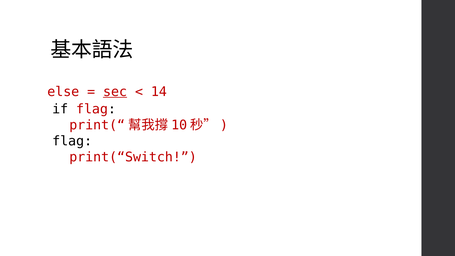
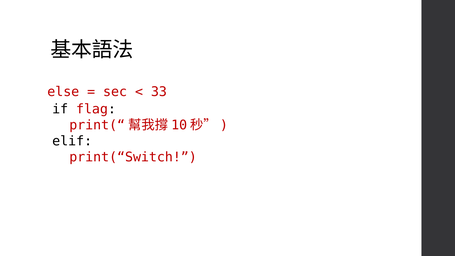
sec underline: present -> none
14: 14 -> 33
flag at (72, 141): flag -> elif
